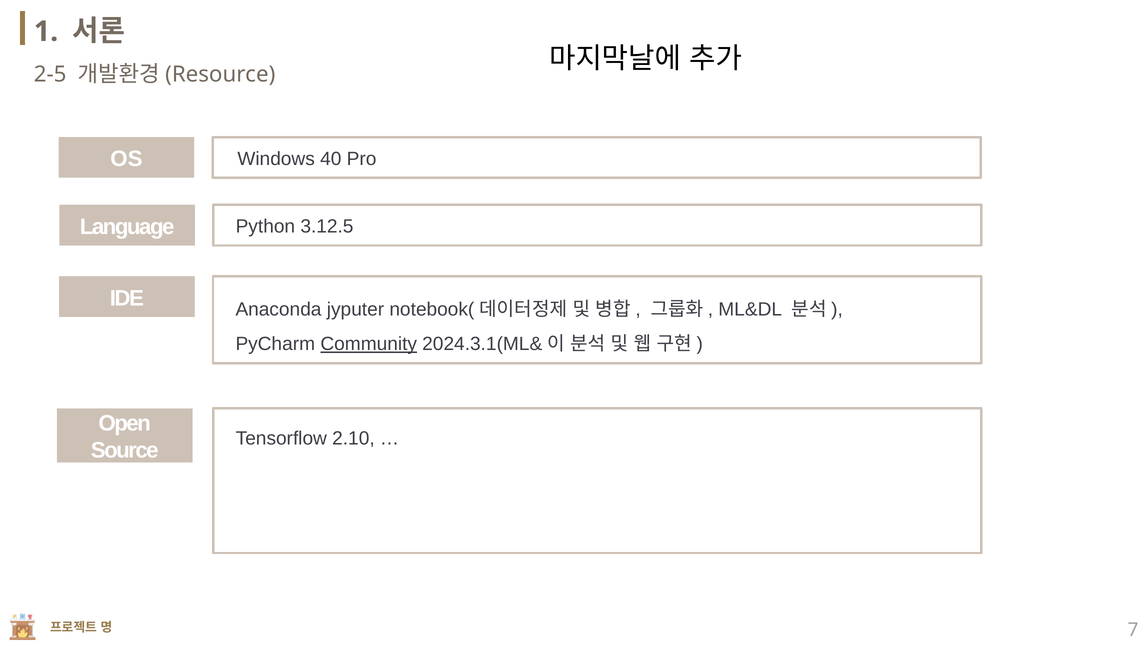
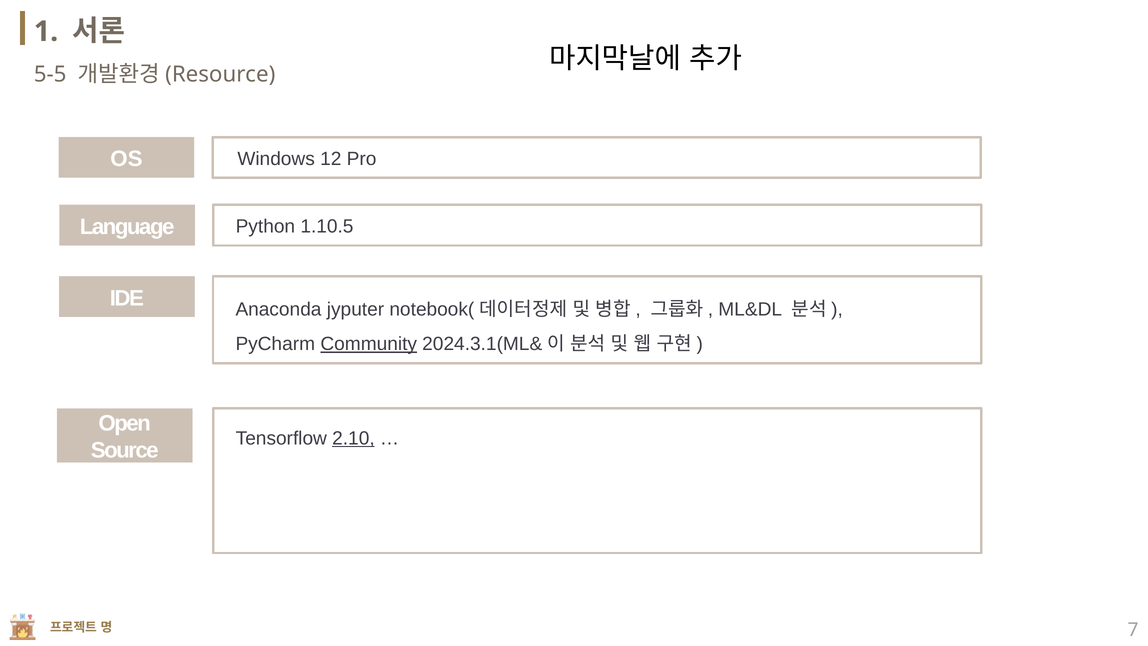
2-5: 2-5 -> 5-5
40: 40 -> 12
3.12.5: 3.12.5 -> 1.10.5
2.10 underline: none -> present
